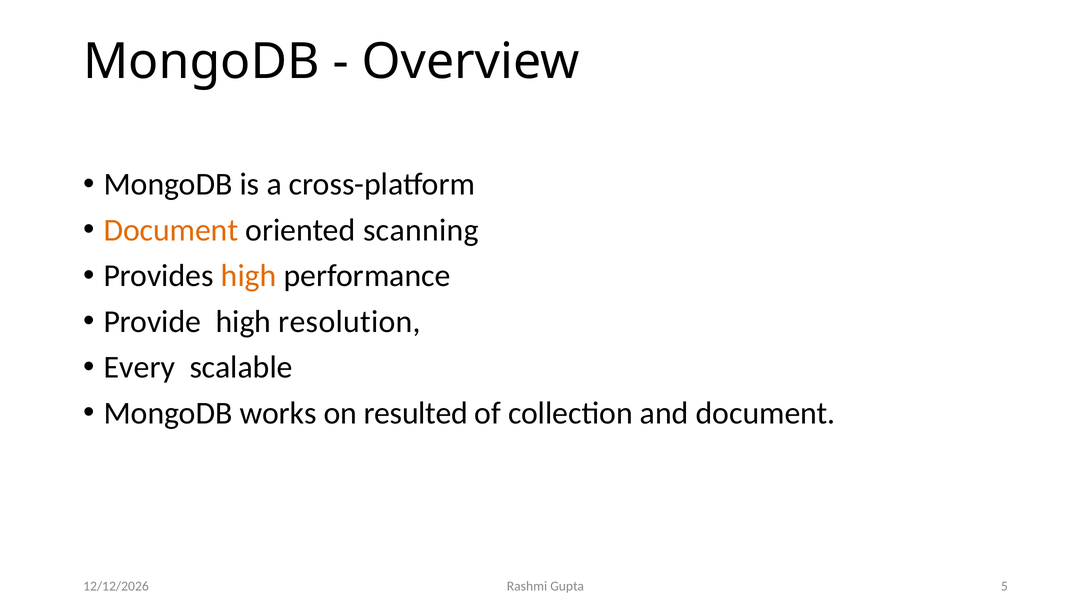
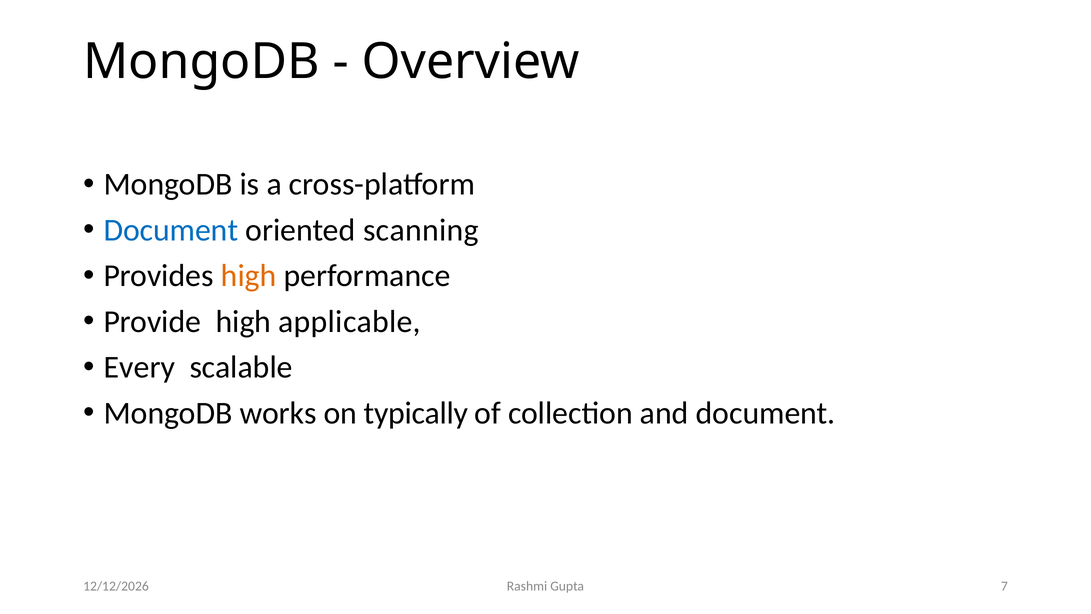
Document at (171, 230) colour: orange -> blue
resolution: resolution -> applicable
resulted: resulted -> typically
5: 5 -> 7
